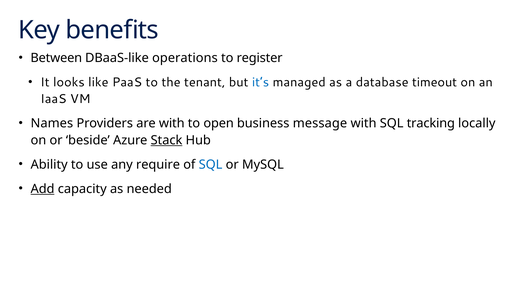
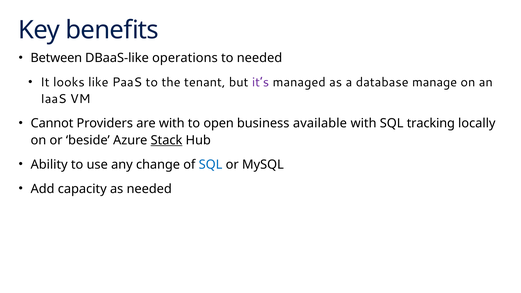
to register: register -> needed
it’s colour: blue -> purple
timeout: timeout -> manage
Names: Names -> Cannot
message: message -> available
require: require -> change
Add underline: present -> none
